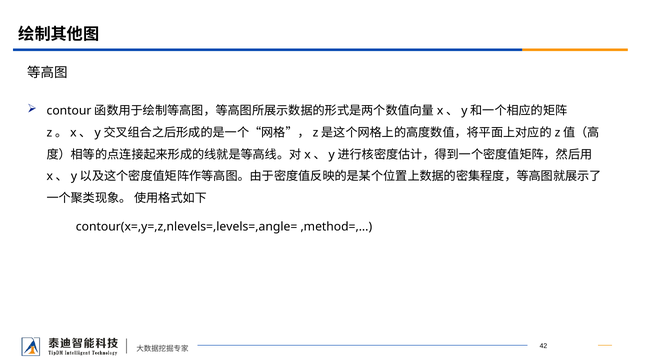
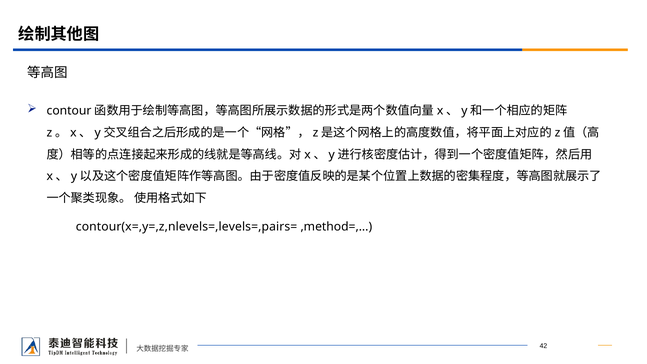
contour(x=,y=,z,nlevels=,levels=,angle=: contour(x=,y=,z,nlevels=,levels=,angle= -> contour(x=,y=,z,nlevels=,levels=,pairs=
